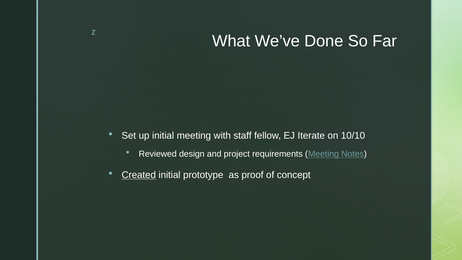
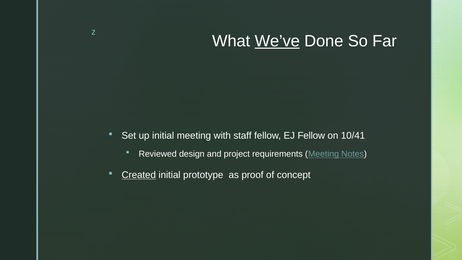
We’ve underline: none -> present
EJ Iterate: Iterate -> Fellow
10/10: 10/10 -> 10/41
